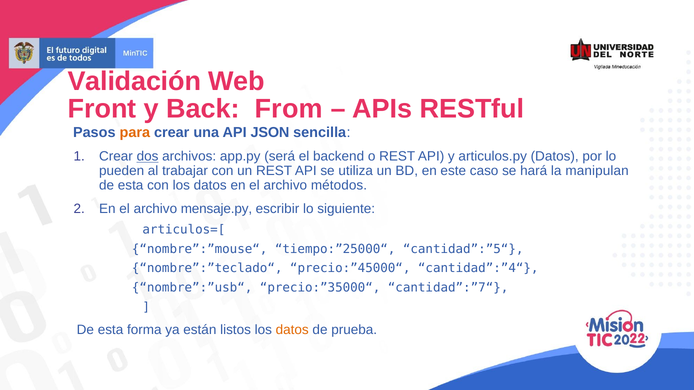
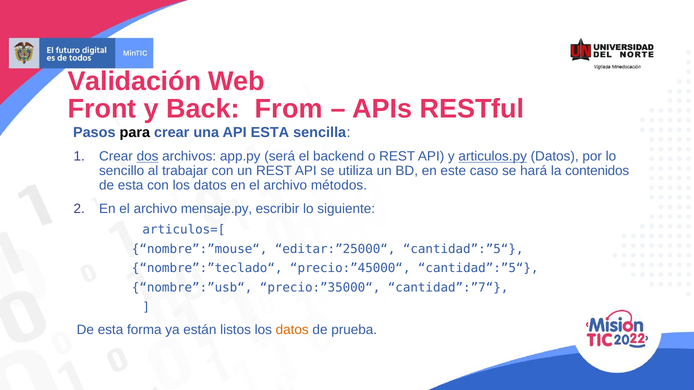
para colour: orange -> black
API JSON: JSON -> ESTA
articulos.py underline: none -> present
pueden: pueden -> sencillo
manipulan: manipulan -> contenidos
tiempo:”25000“: tiempo:”25000“ -> editar:”25000“
precio:”45000“ cantidad”:”4“: cantidad”:”4“ -> cantidad”:”5“
